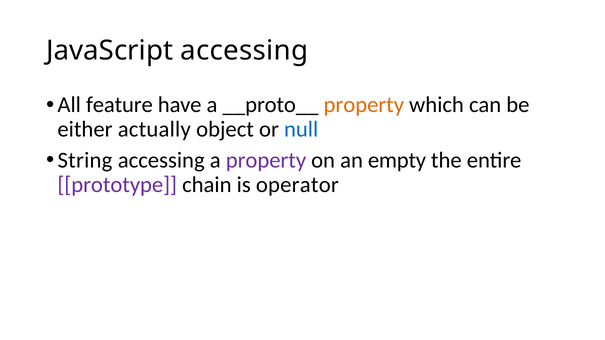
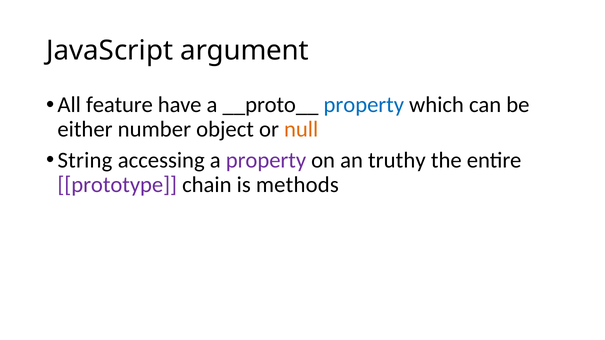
JavaScript accessing: accessing -> argument
property at (364, 105) colour: orange -> blue
actually: actually -> number
null colour: blue -> orange
empty: empty -> truthy
operator: operator -> methods
